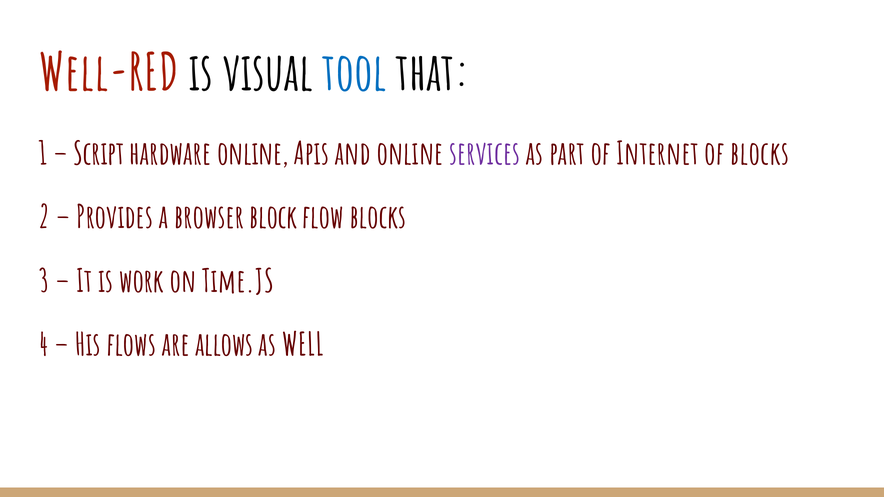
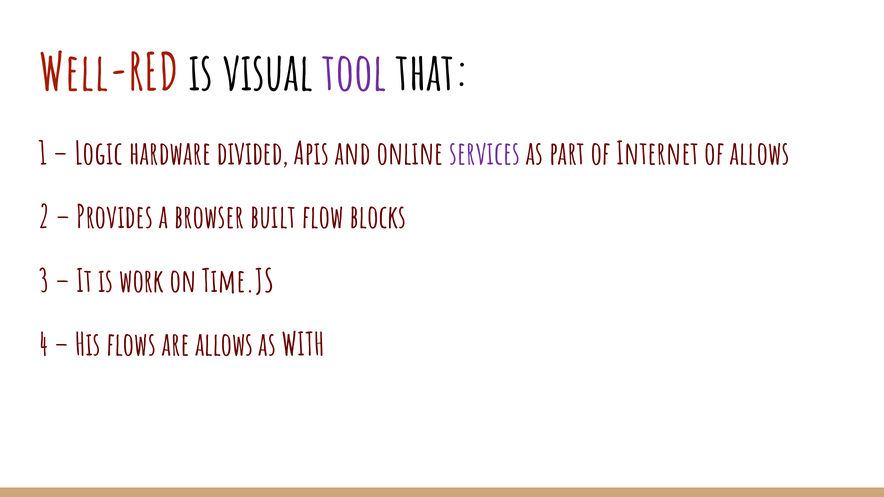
tool colour: blue -> purple
Script: Script -> Logic
hardware online: online -> divided
of blocks: blocks -> allows
block: block -> built
WELL: WELL -> WITH
